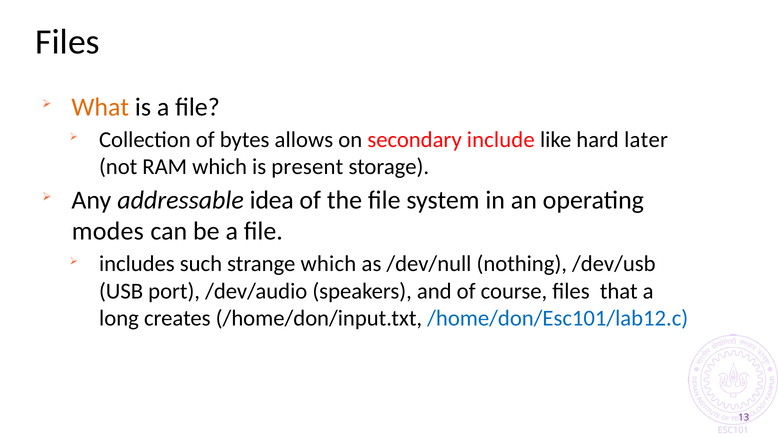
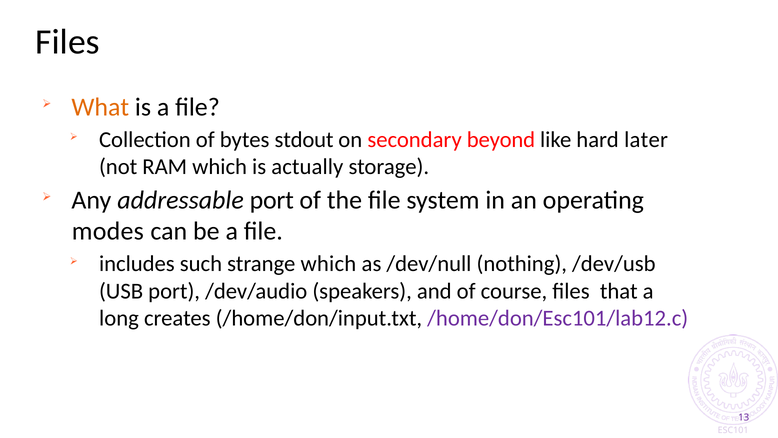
allows: allows -> stdout
include: include -> beyond
present: present -> actually
addressable idea: idea -> port
/home/don/Esc101/lab12.c colour: blue -> purple
